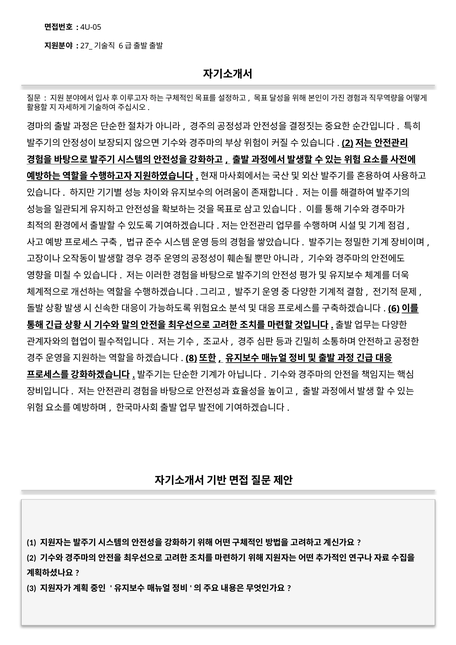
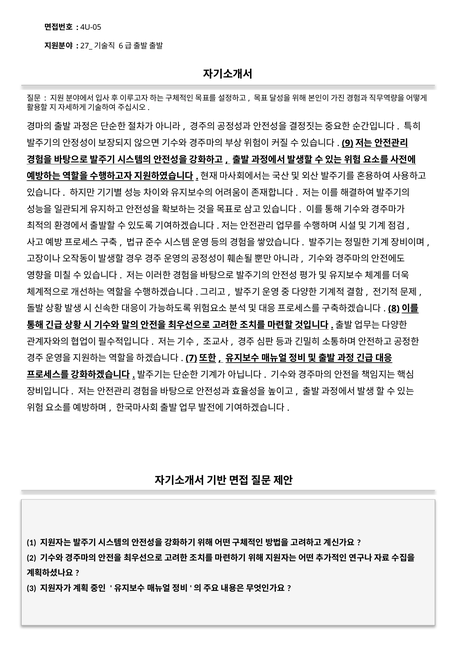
2 at (348, 143): 2 -> 9
6: 6 -> 8
8: 8 -> 7
